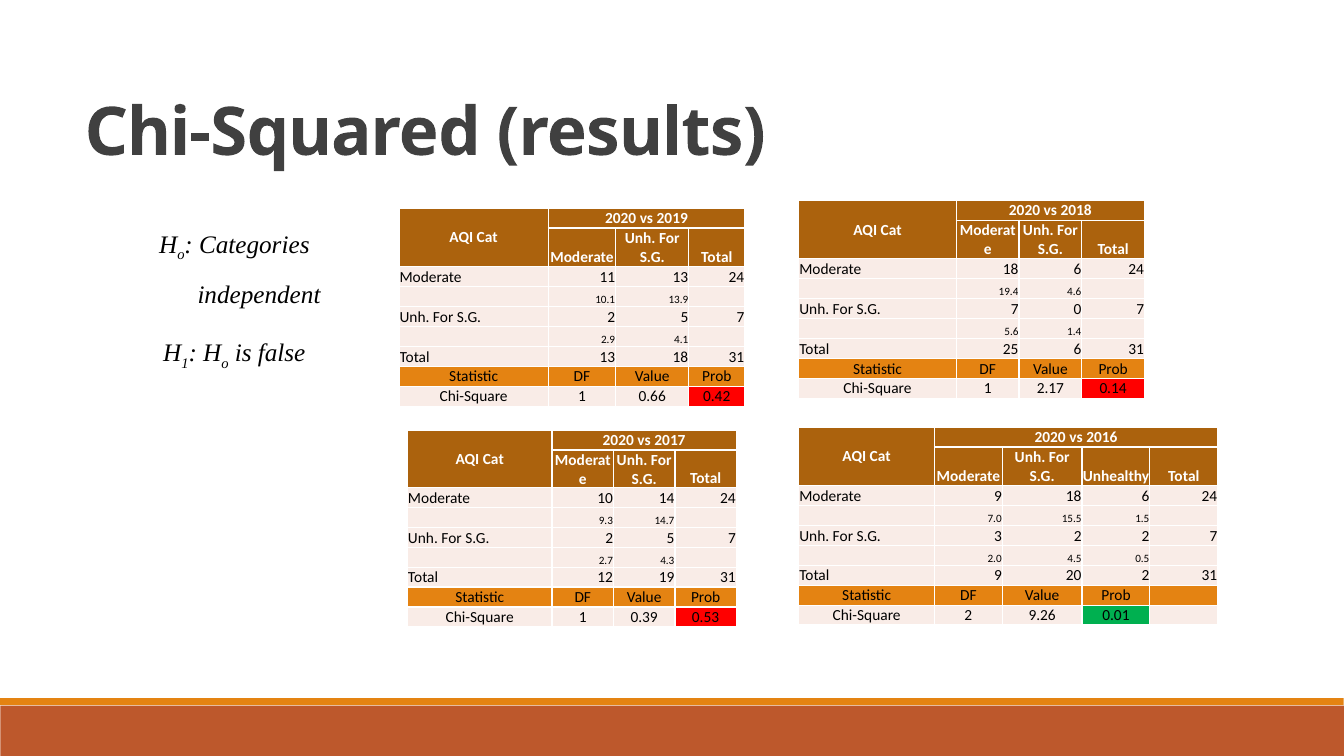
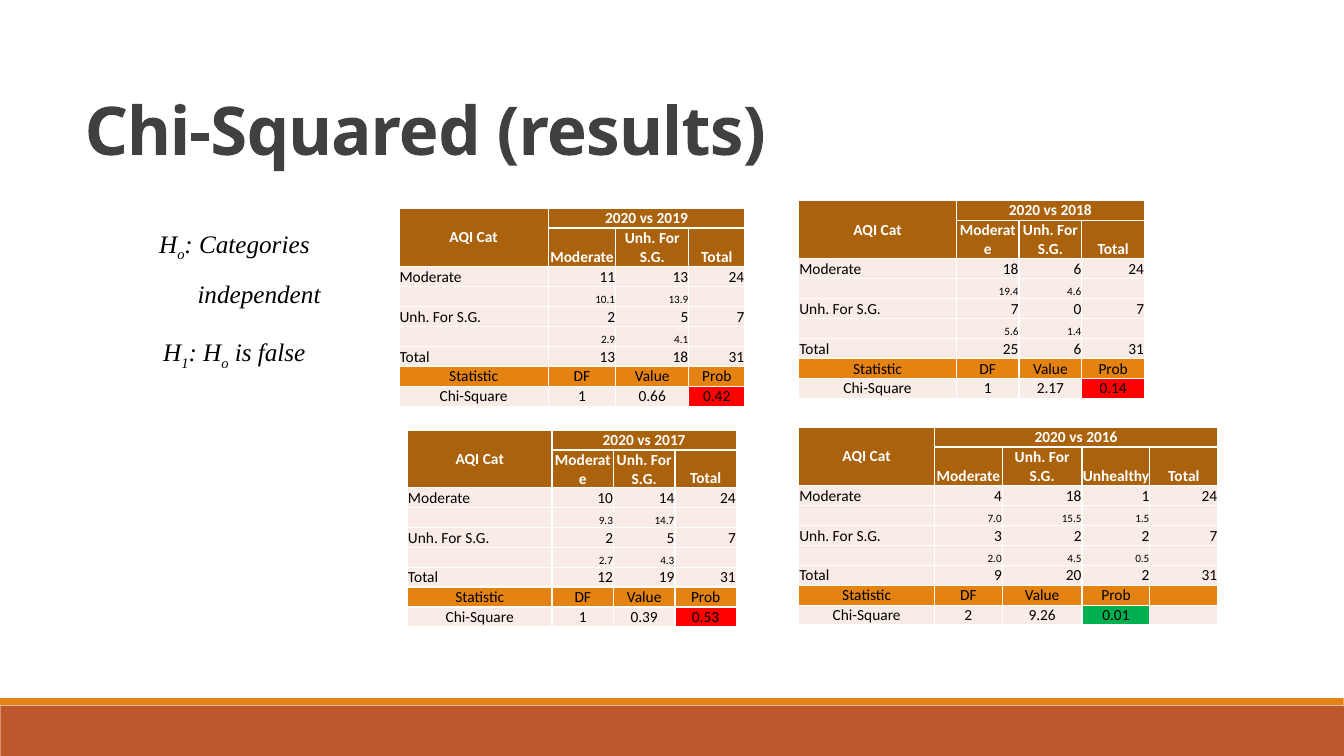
Moderate 9: 9 -> 4
6 at (1146, 496): 6 -> 1
